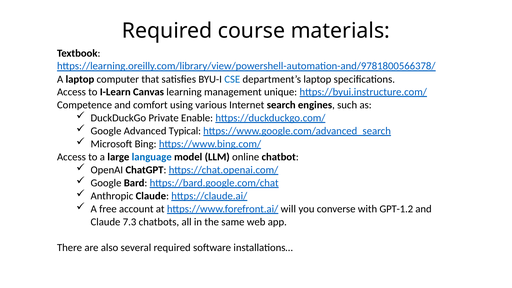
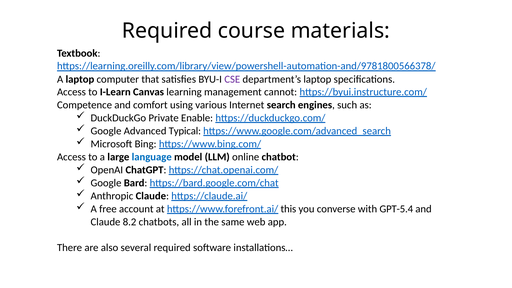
CSE colour: blue -> purple
unique: unique -> cannot
will: will -> this
GPT-1.2: GPT-1.2 -> GPT-5.4
7.3: 7.3 -> 8.2
